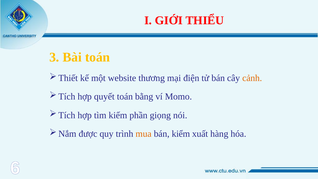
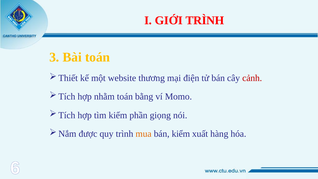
GIỚI THIỂU: THIỂU -> TRÌNH
cảnh colour: orange -> red
quyết: quyết -> nhằm
